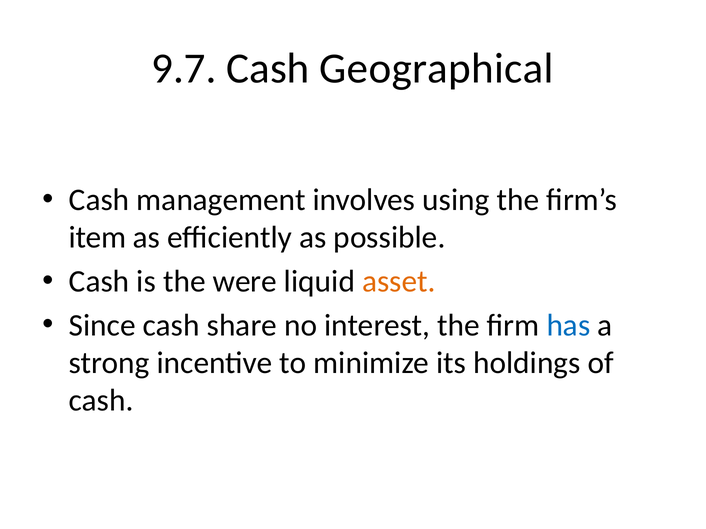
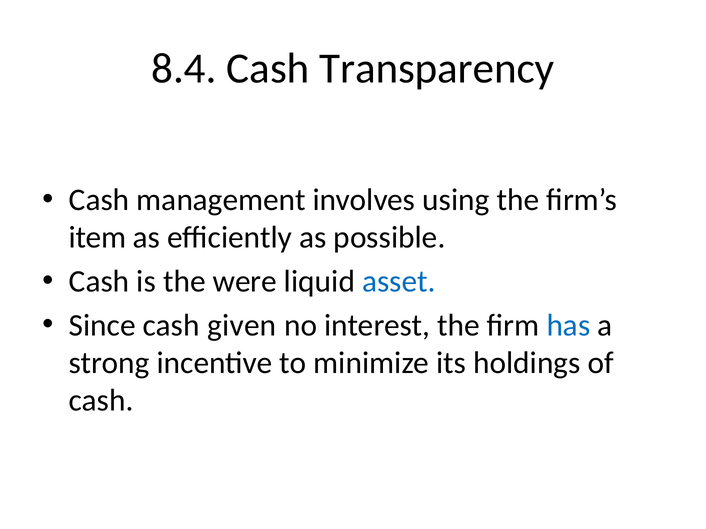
9.7: 9.7 -> 8.4
Geographical: Geographical -> Transparency
asset colour: orange -> blue
share: share -> given
